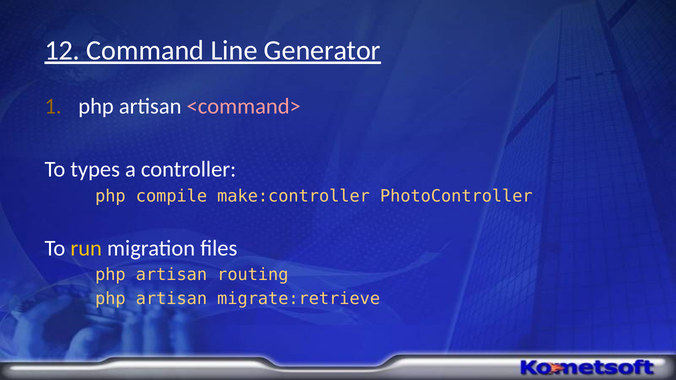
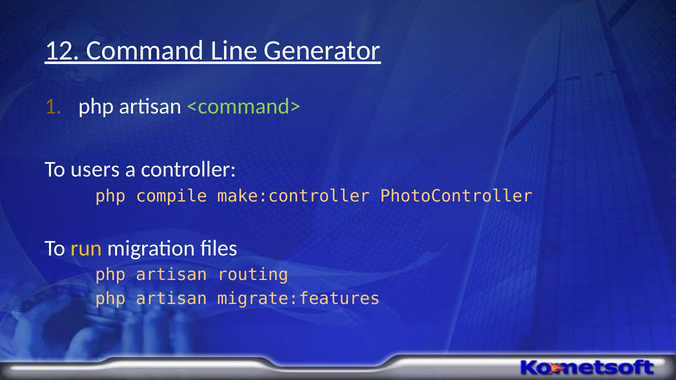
<command> colour: pink -> light green
types: types -> users
migrate:retrieve: migrate:retrieve -> migrate:features
